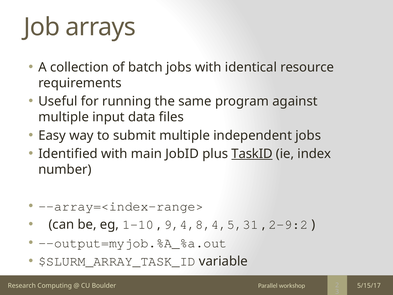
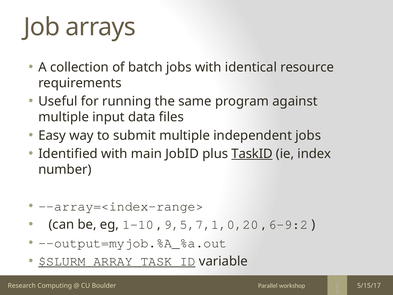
9,4,8,4,5,31: 9,4,8,4,5,31 -> 9,5,7,1,0,20
2-9:2: 2-9:2 -> 6-9:2
$SLURM_ARRAY_TASK_ID underline: none -> present
